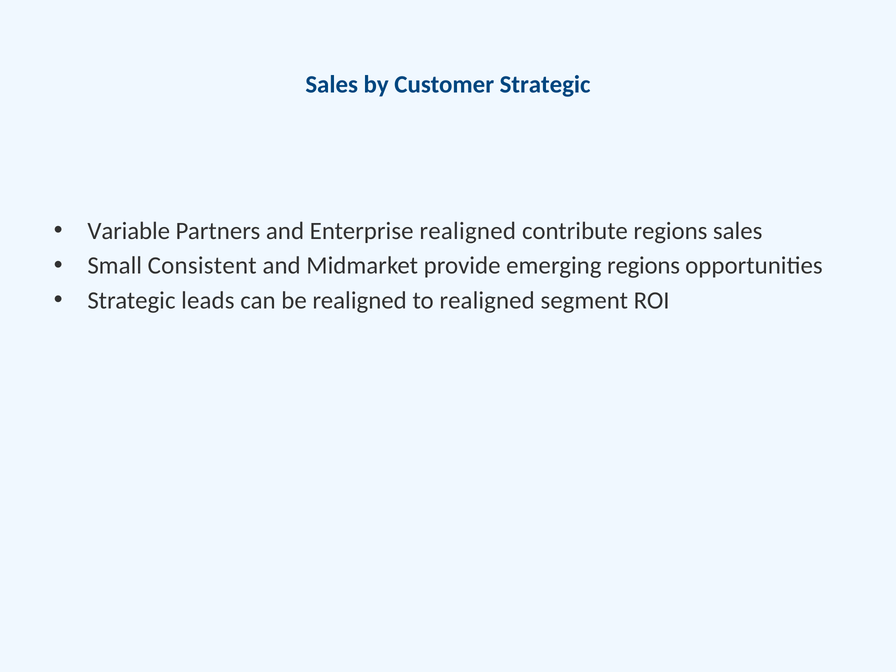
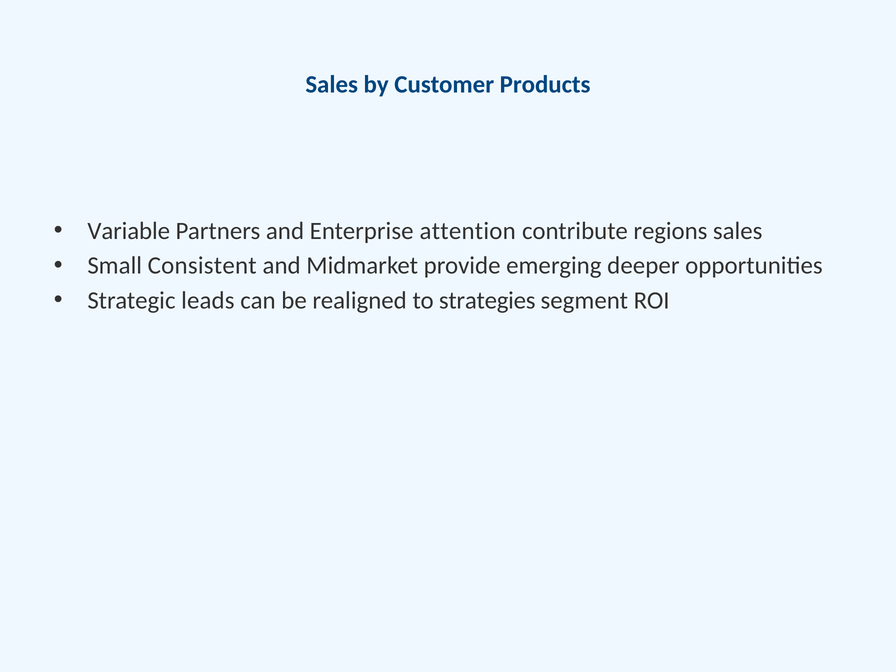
Customer Strategic: Strategic -> Products
Enterprise realigned: realigned -> attention
emerging regions: regions -> deeper
to realigned: realigned -> strategies
